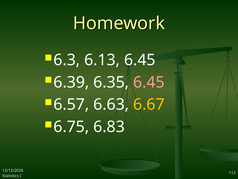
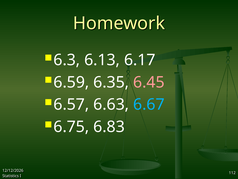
6.13 6.45: 6.45 -> 6.17
6.39: 6.39 -> 6.59
6.67 colour: yellow -> light blue
